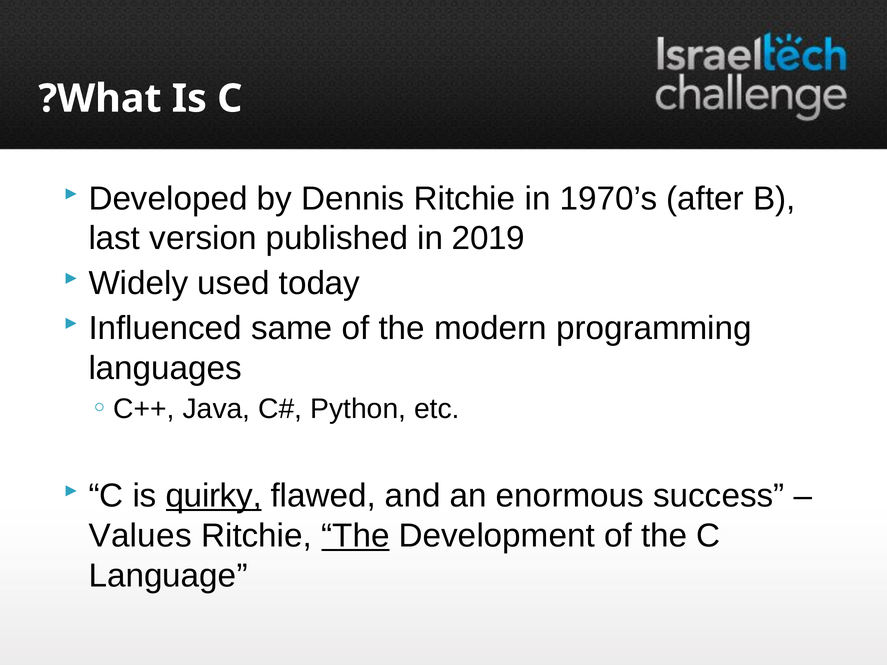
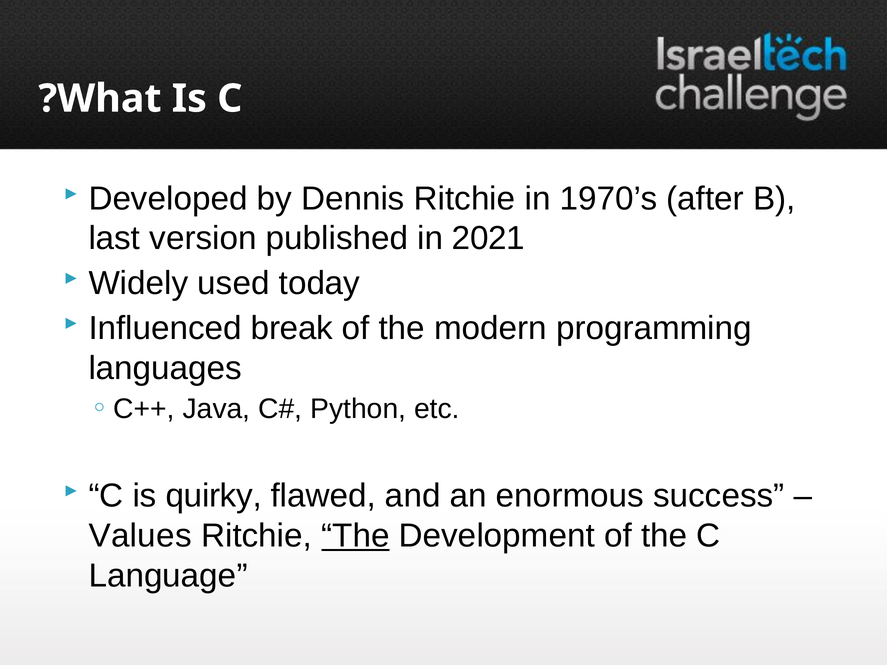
2019: 2019 -> 2021
same: same -> break
quirky underline: present -> none
